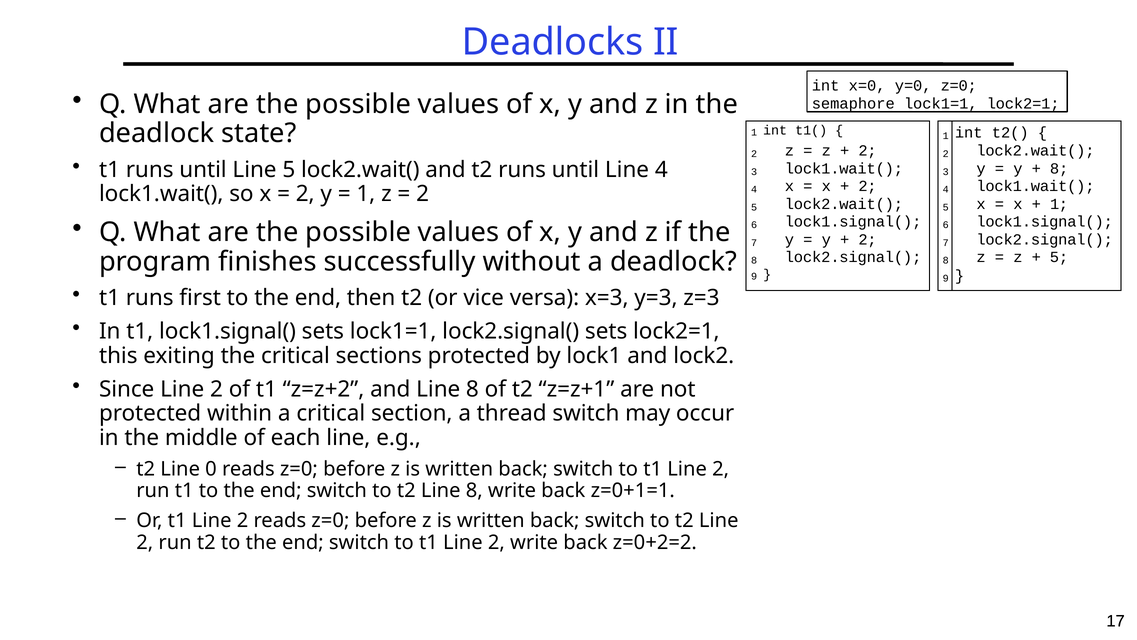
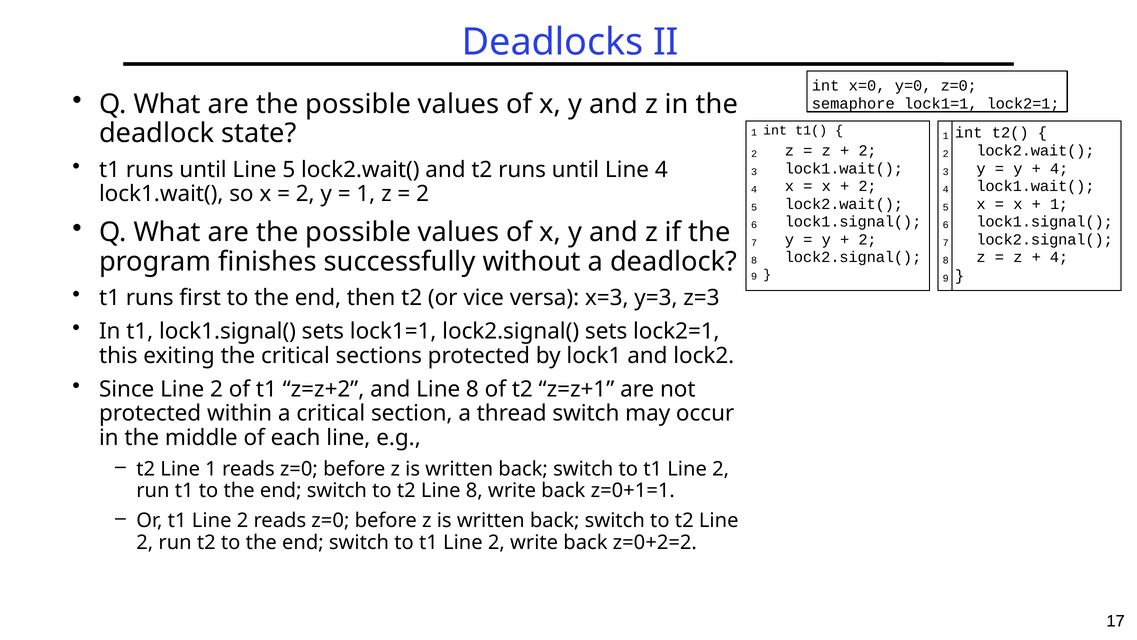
8 at (1059, 168): 8 -> 4
5 at (1059, 257): 5 -> 4
Line 0: 0 -> 1
